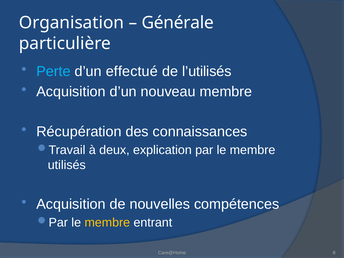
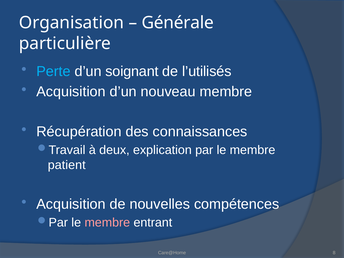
effectué: effectué -> soignant
utilisés: utilisés -> patient
membre at (107, 223) colour: yellow -> pink
